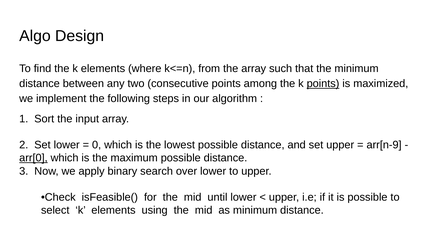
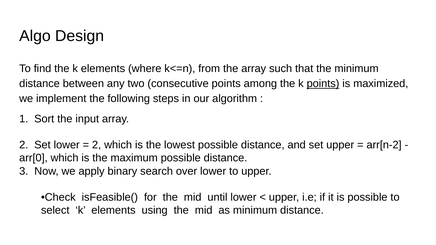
0 at (97, 145): 0 -> 2
arr[n-9: arr[n-9 -> arr[n-2
arr[0 underline: present -> none
